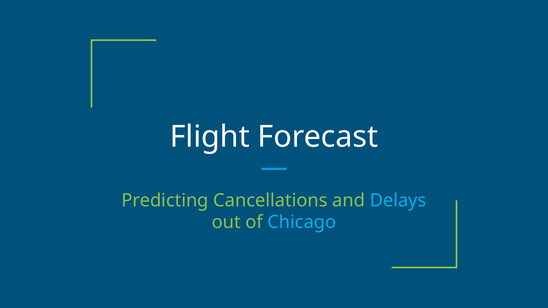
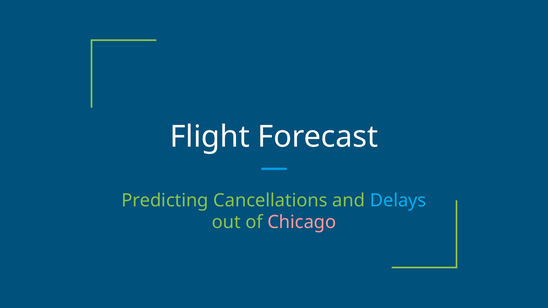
Chicago colour: light blue -> pink
